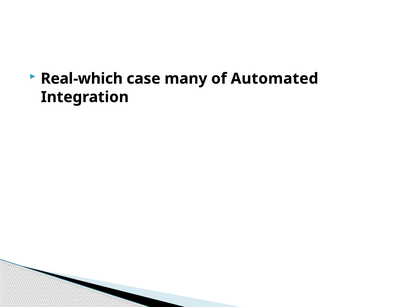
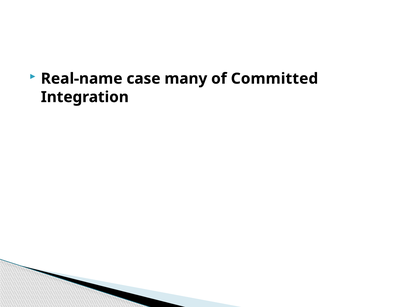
Real-which: Real-which -> Real-name
Automated: Automated -> Committed
